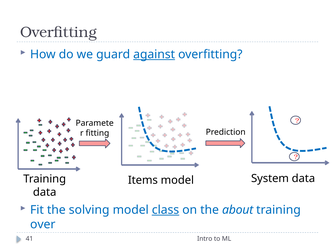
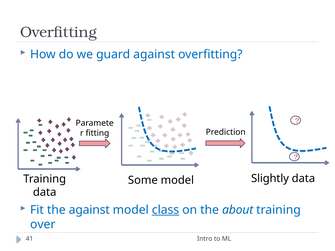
against at (154, 54) underline: present -> none
System: System -> Slightly
Items: Items -> Some
the solving: solving -> against
